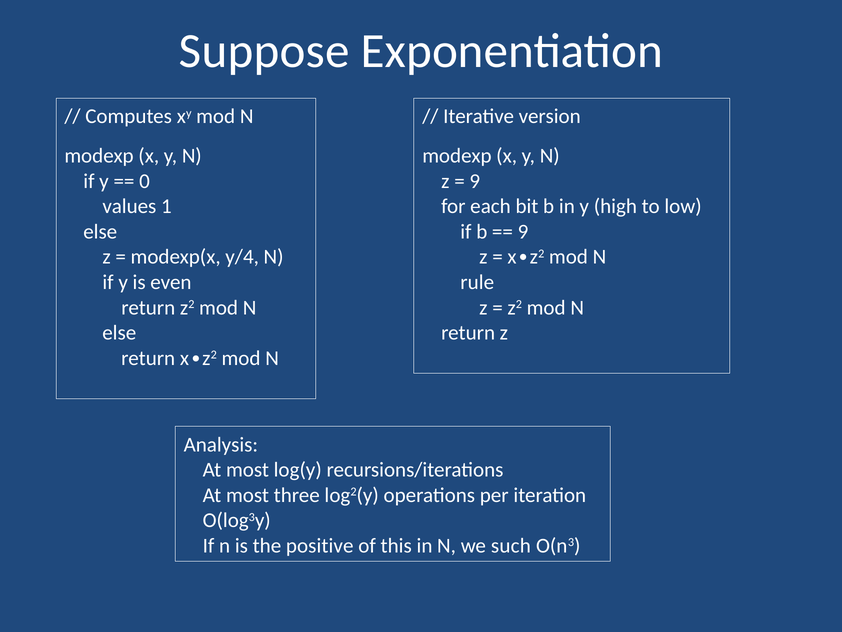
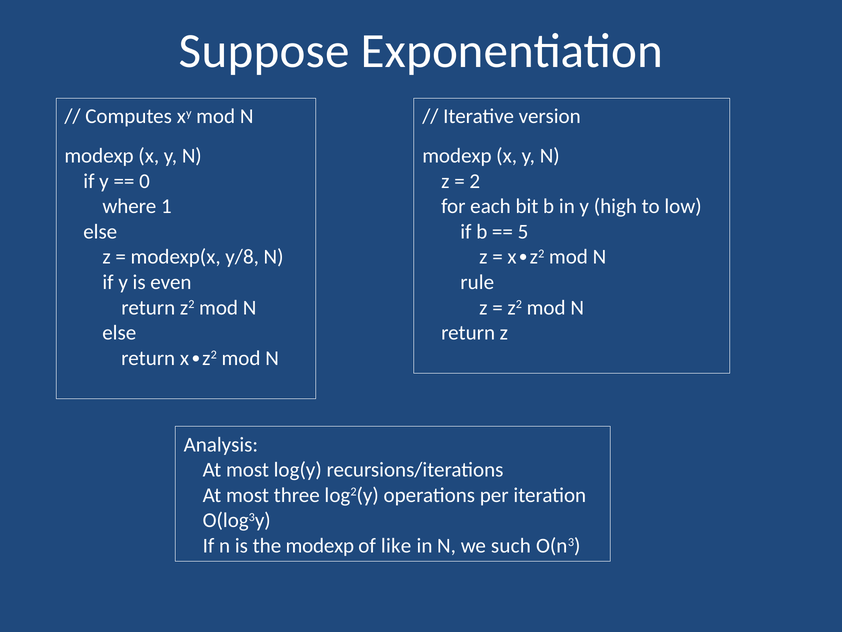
9 at (475, 181): 9 -> 2
values: values -> where
9 at (523, 232): 9 -> 5
y/4: y/4 -> y/8
the positive: positive -> modexp
this: this -> like
